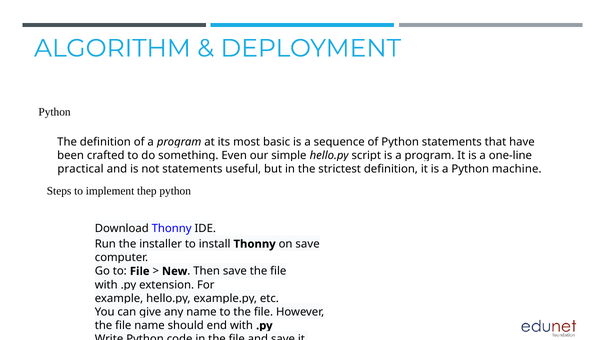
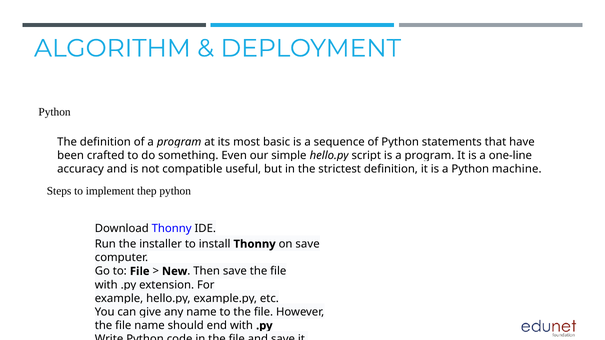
practical: practical -> accuracy
not statements: statements -> compatible
